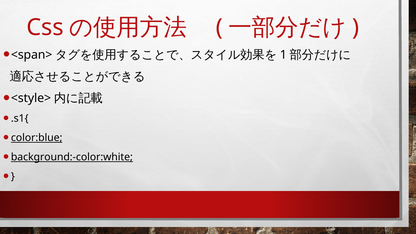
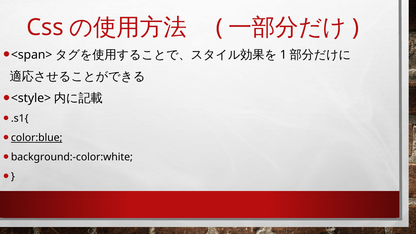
background:-color:white underline: present -> none
